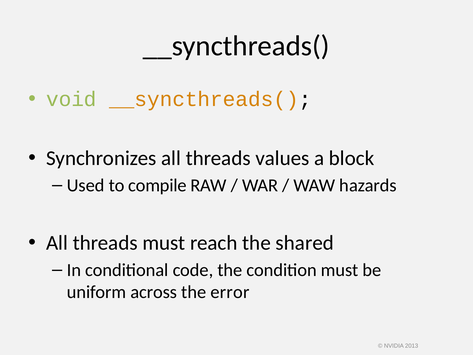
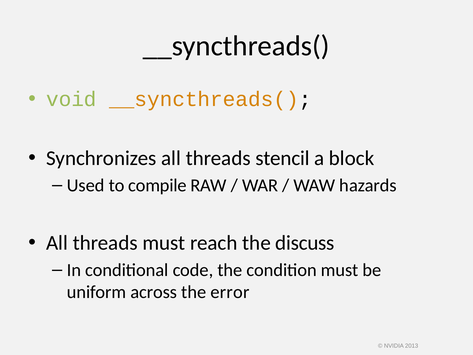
values: values -> stencil
shared: shared -> discuss
